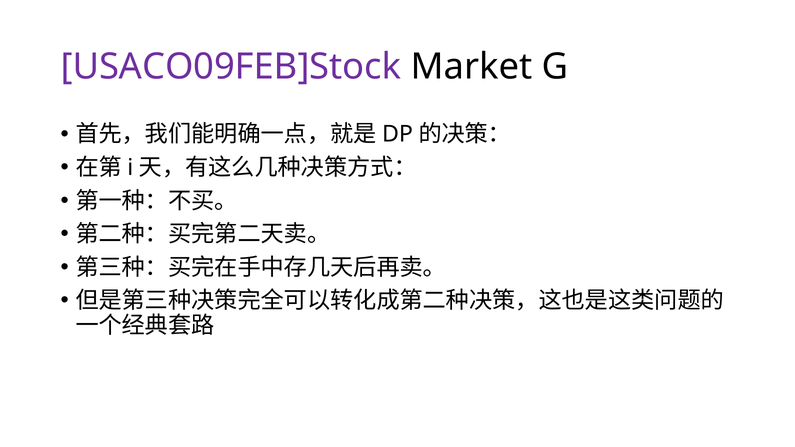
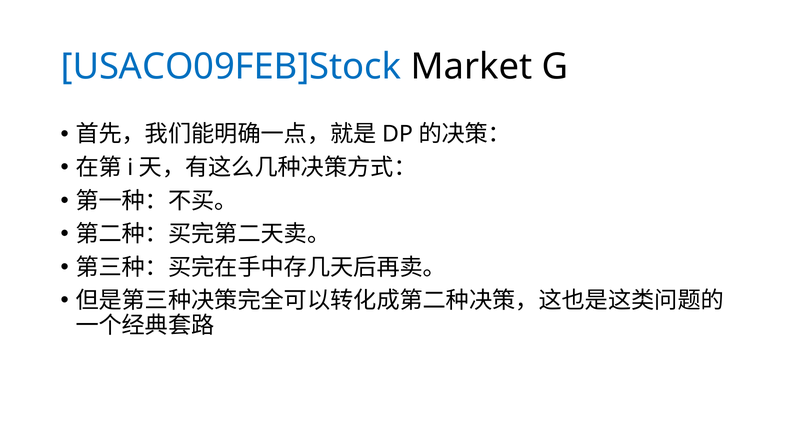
USACO09FEB]Stock colour: purple -> blue
